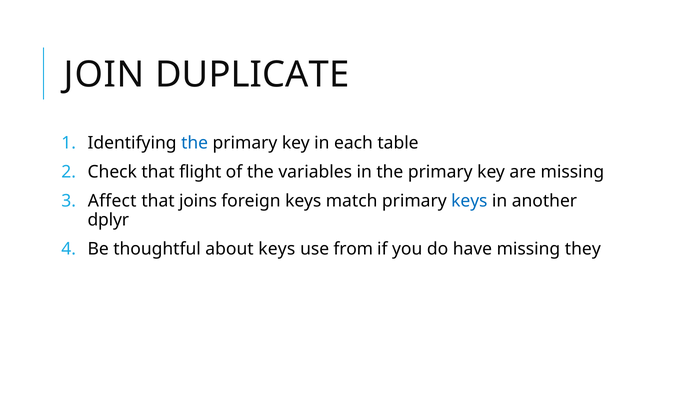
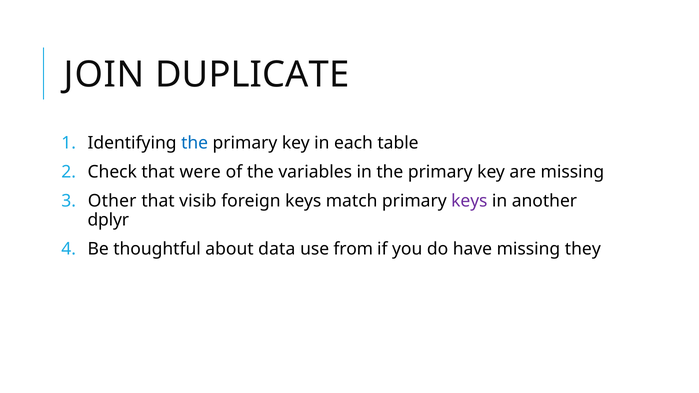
flight: flight -> were
Affect: Affect -> Other
joins: joins -> visib
keys at (469, 201) colour: blue -> purple
about keys: keys -> data
